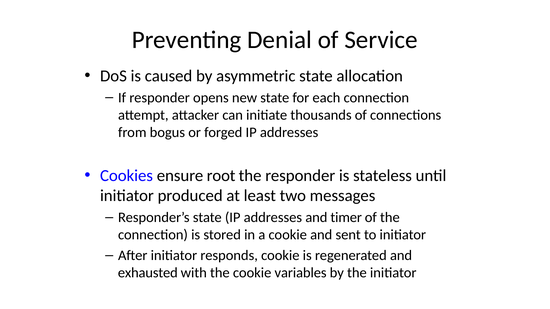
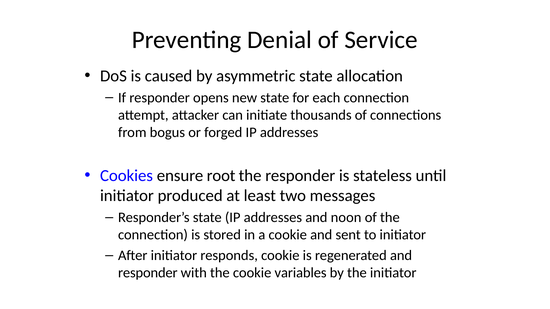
timer: timer -> noon
exhausted at (148, 273): exhausted -> responder
